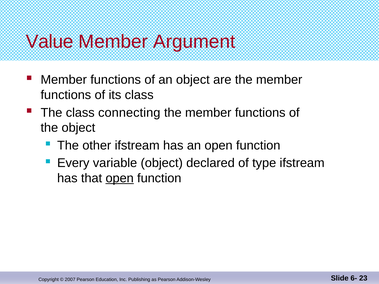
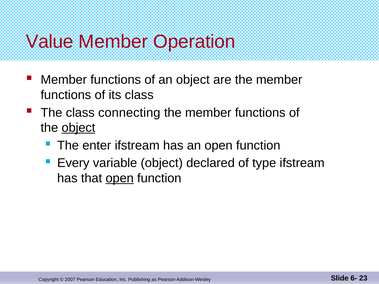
Argument: Argument -> Operation
object at (78, 128) underline: none -> present
other: other -> enter
